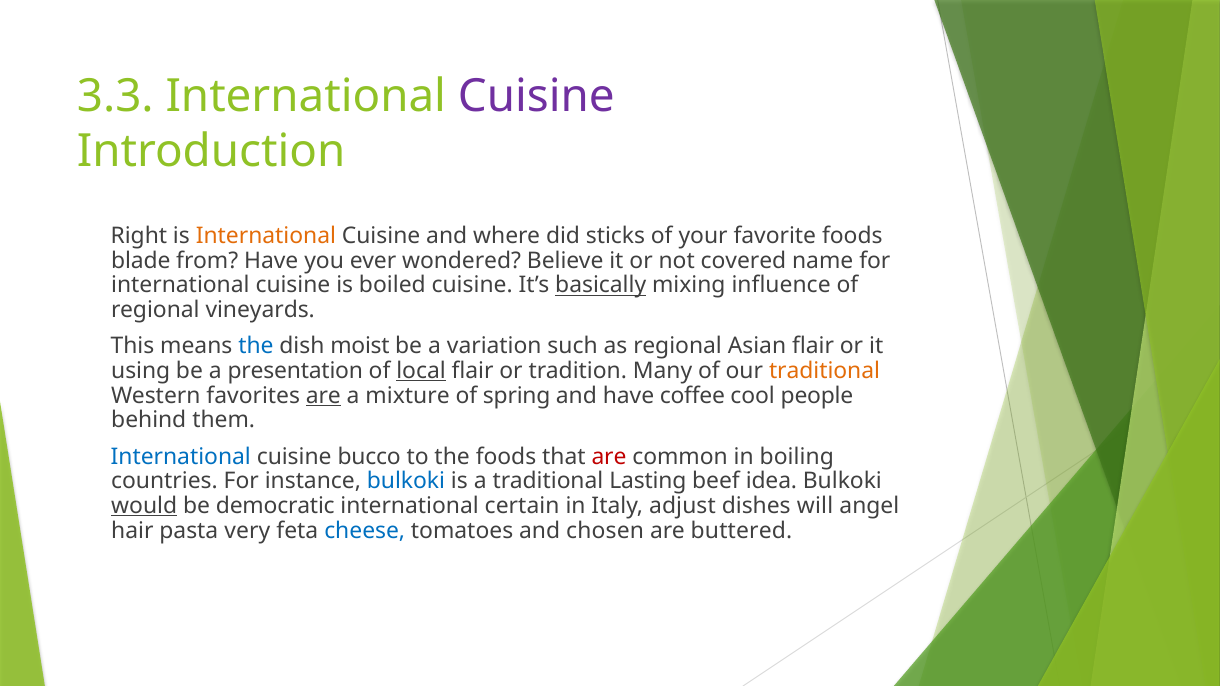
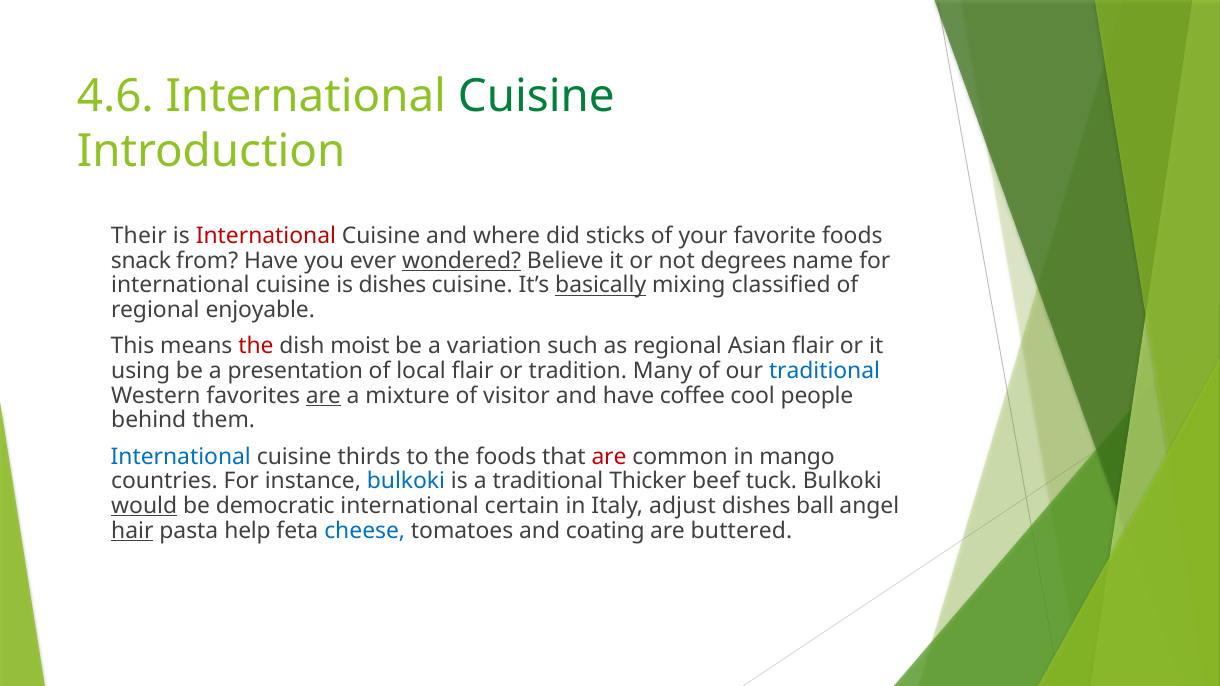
3.3: 3.3 -> 4.6
Cuisine at (536, 96) colour: purple -> green
Right: Right -> Their
International at (266, 236) colour: orange -> red
blade: blade -> snack
wondered underline: none -> present
covered: covered -> degrees
is boiled: boiled -> dishes
influence: influence -> classified
vineyards: vineyards -> enjoyable
the at (256, 346) colour: blue -> red
local underline: present -> none
traditional at (824, 371) colour: orange -> blue
spring: spring -> visitor
bucco: bucco -> thirds
boiling: boiling -> mango
Lasting: Lasting -> Thicker
idea: idea -> tuck
will: will -> ball
hair underline: none -> present
very: very -> help
chosen: chosen -> coating
